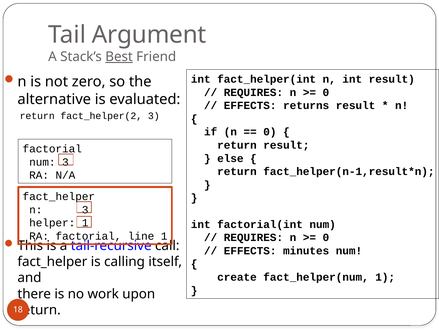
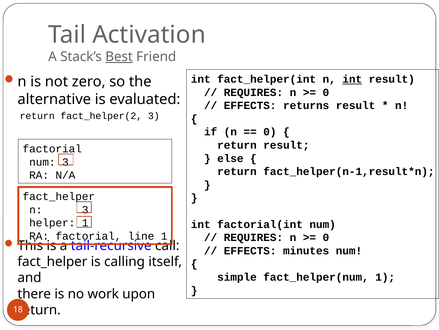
Argument: Argument -> Activation
int at (352, 79) underline: none -> present
create: create -> simple
